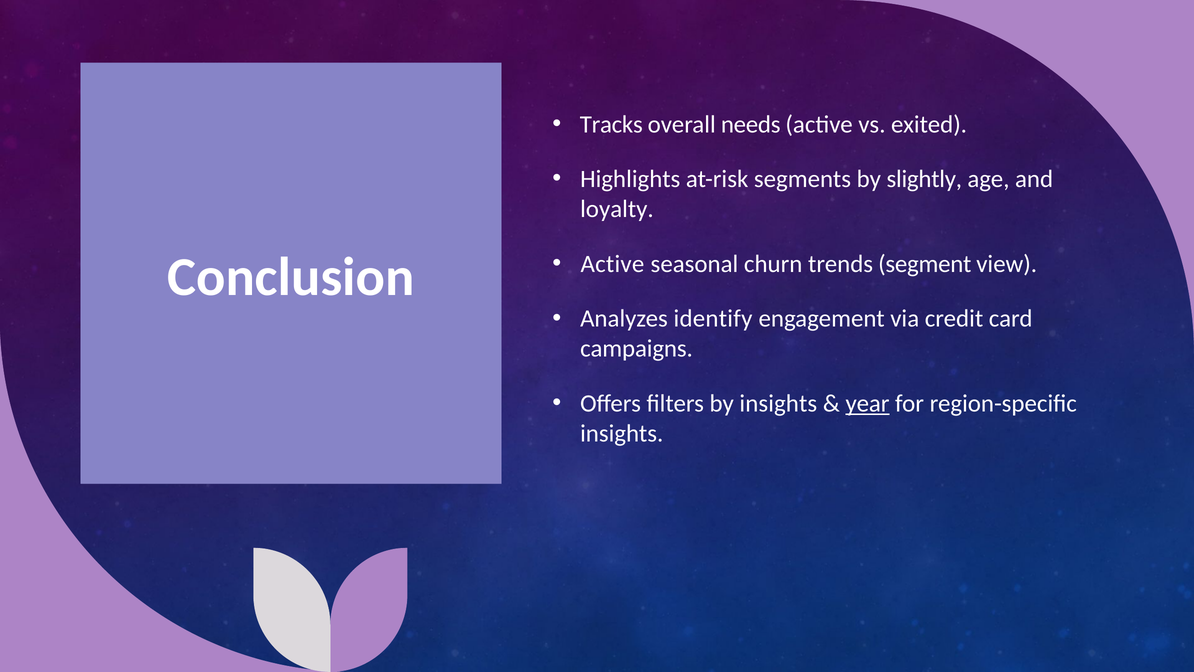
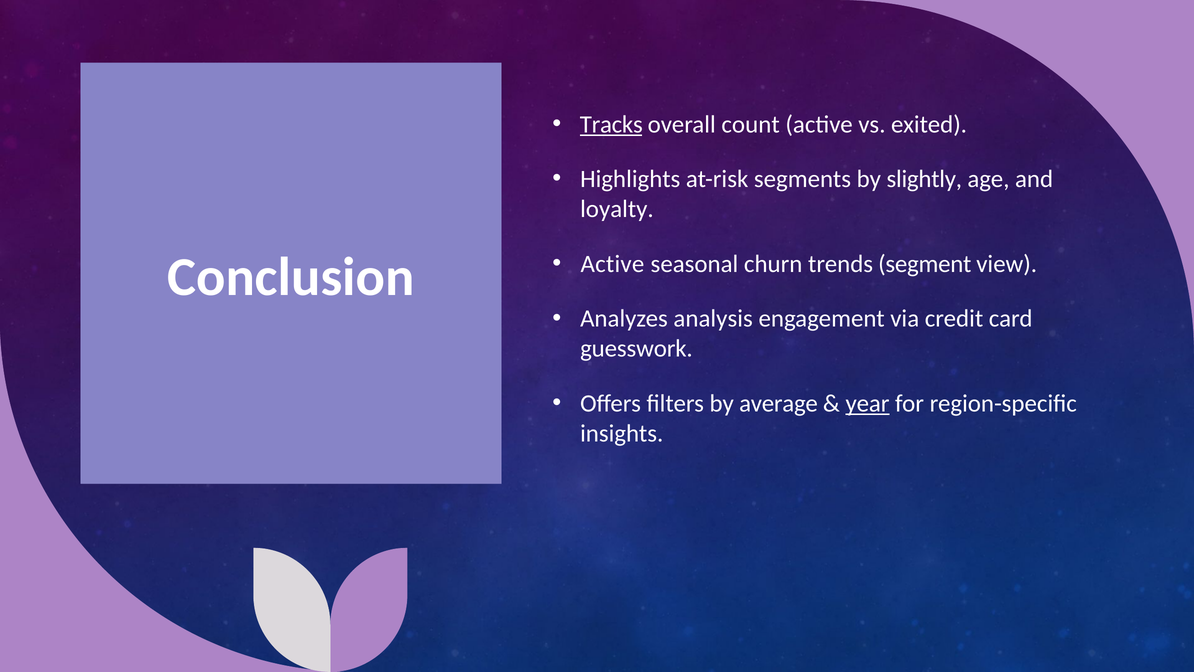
Tracks underline: none -> present
needs: needs -> count
identify: identify -> analysis
campaigns: campaigns -> guesswork
by insights: insights -> average
